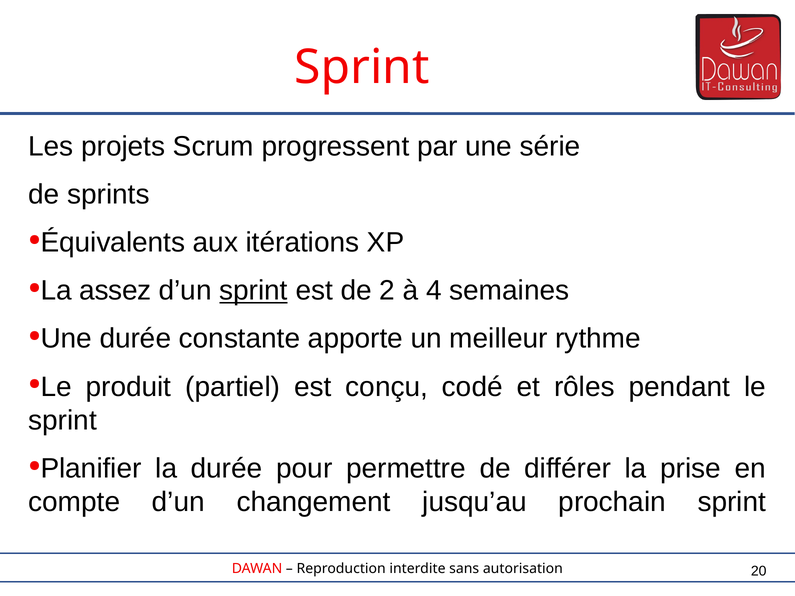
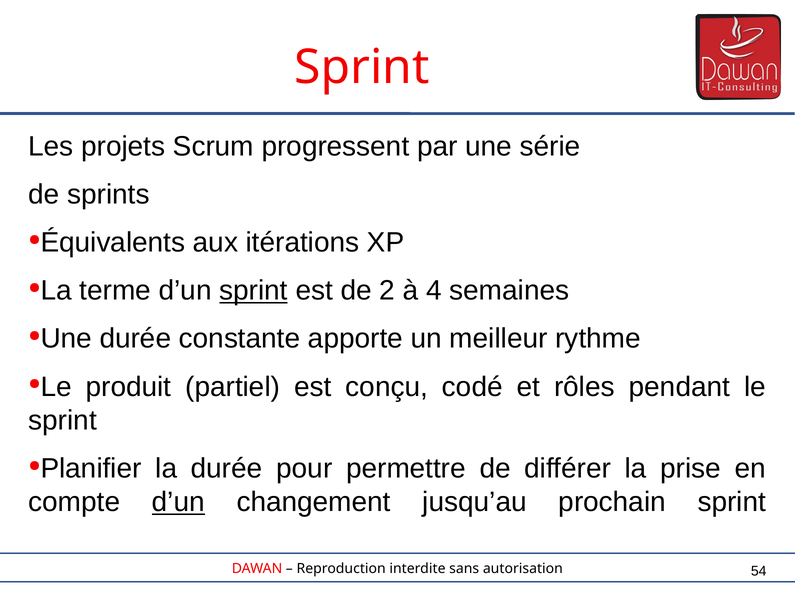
assez: assez -> terme
d’un at (178, 502) underline: none -> present
20: 20 -> 54
